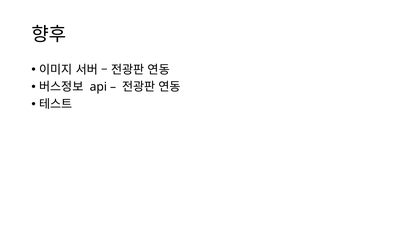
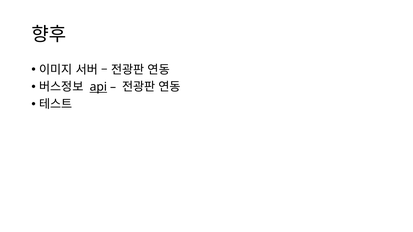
api underline: none -> present
